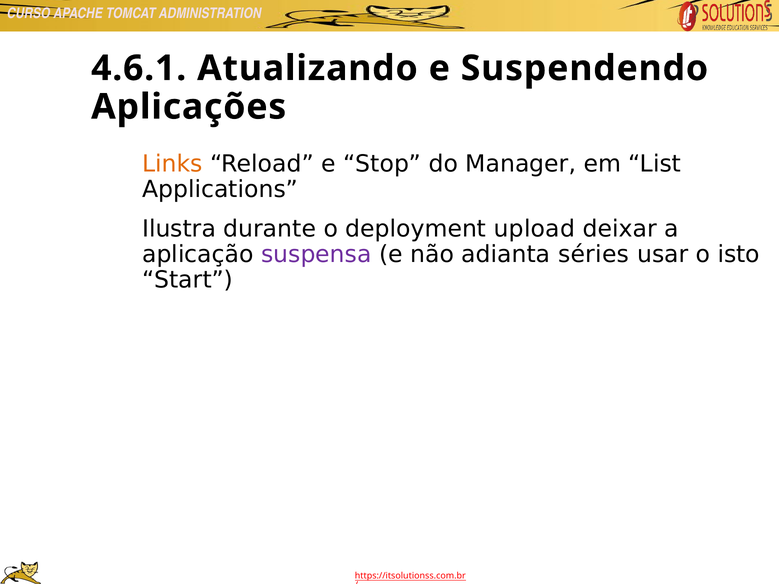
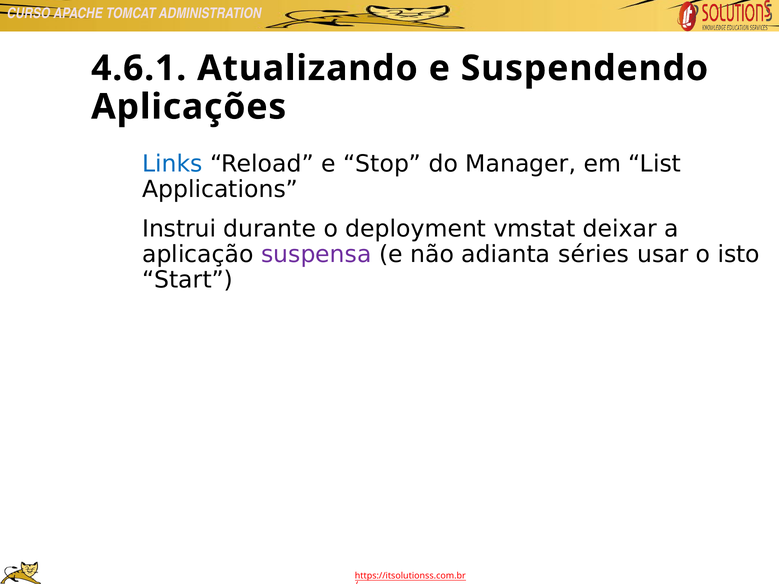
Links colour: orange -> blue
Ilustra: Ilustra -> Instrui
upload: upload -> vmstat
